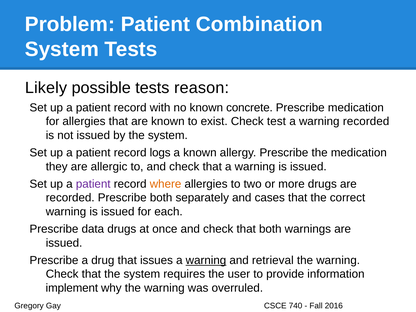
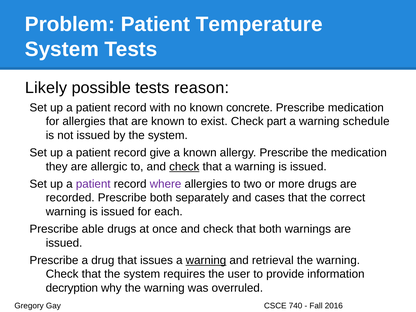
Combination: Combination -> Temperature
test: test -> part
warning recorded: recorded -> schedule
logs: logs -> give
check at (184, 167) underline: none -> present
where colour: orange -> purple
data: data -> able
implement: implement -> decryption
